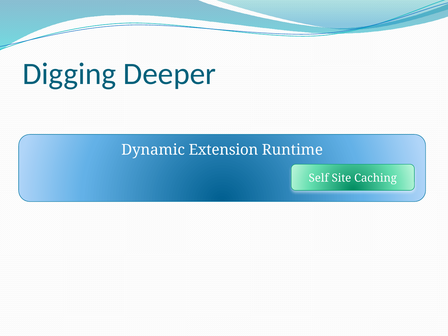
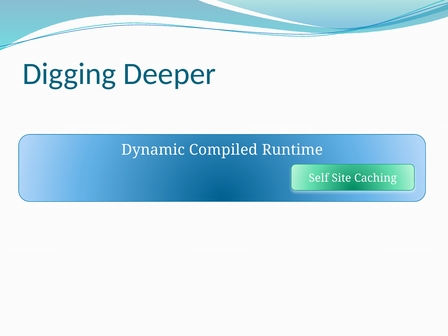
Extension: Extension -> Compiled
